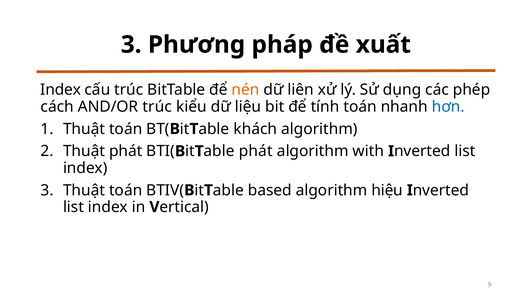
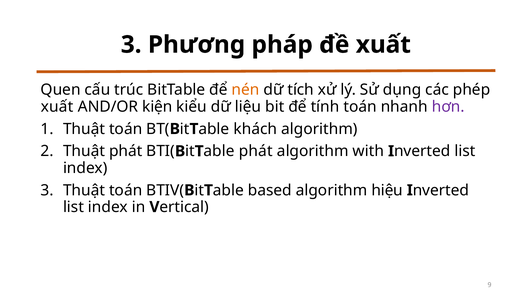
Index at (61, 90): Index -> Quen
liên: liên -> tích
cách: cách -> xuất
AND/OR trúc: trúc -> kiện
hơn colour: blue -> purple
